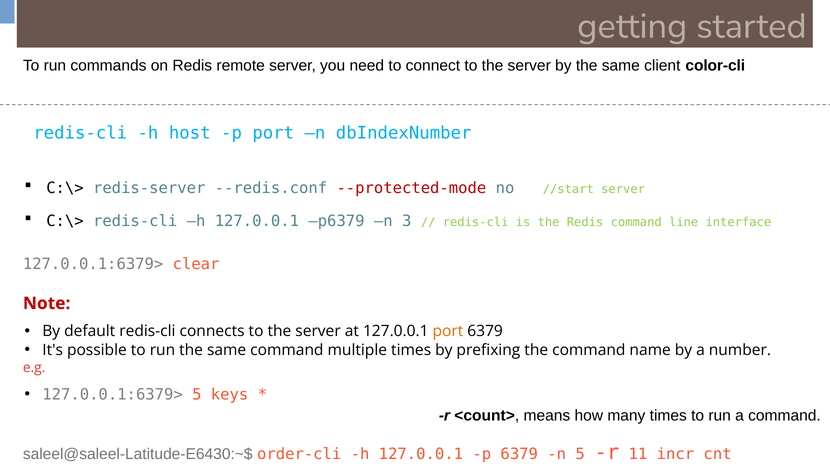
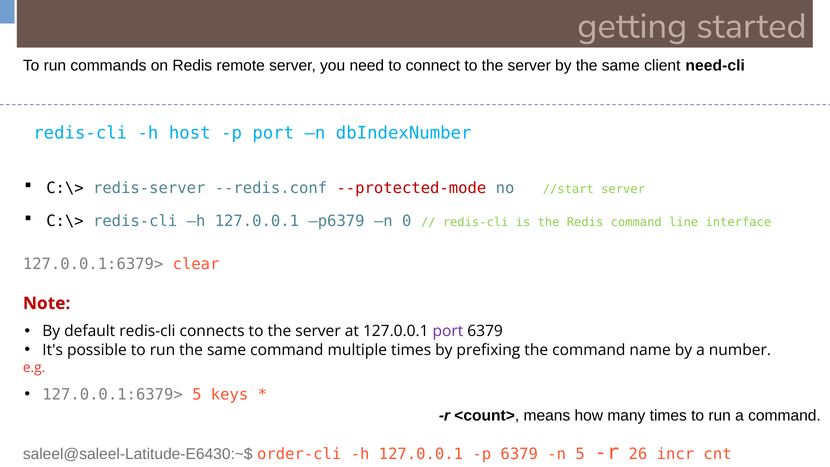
color-cli: color-cli -> need-cli
3: 3 -> 0
port at (448, 331) colour: orange -> purple
11: 11 -> 26
